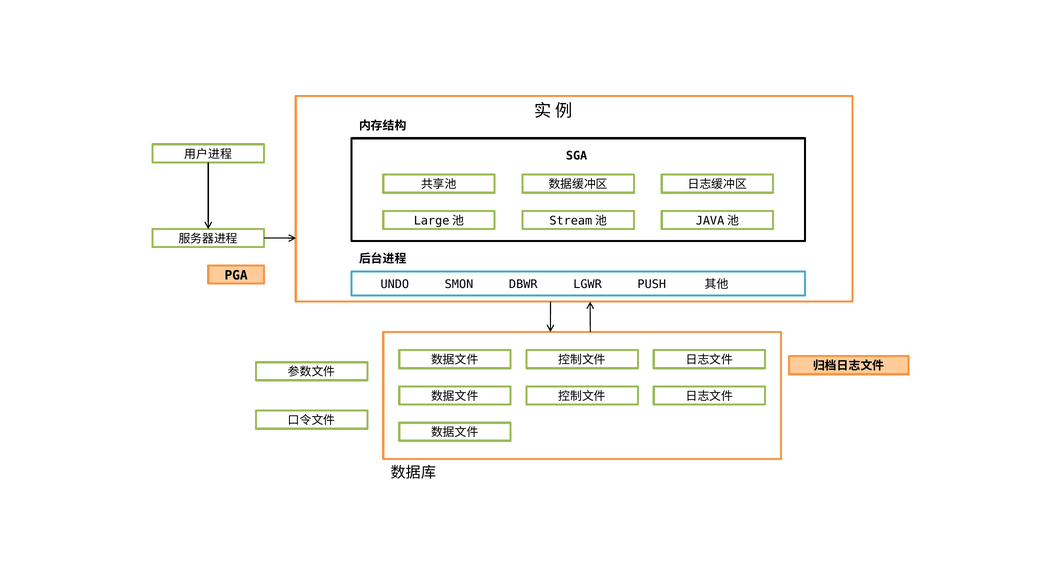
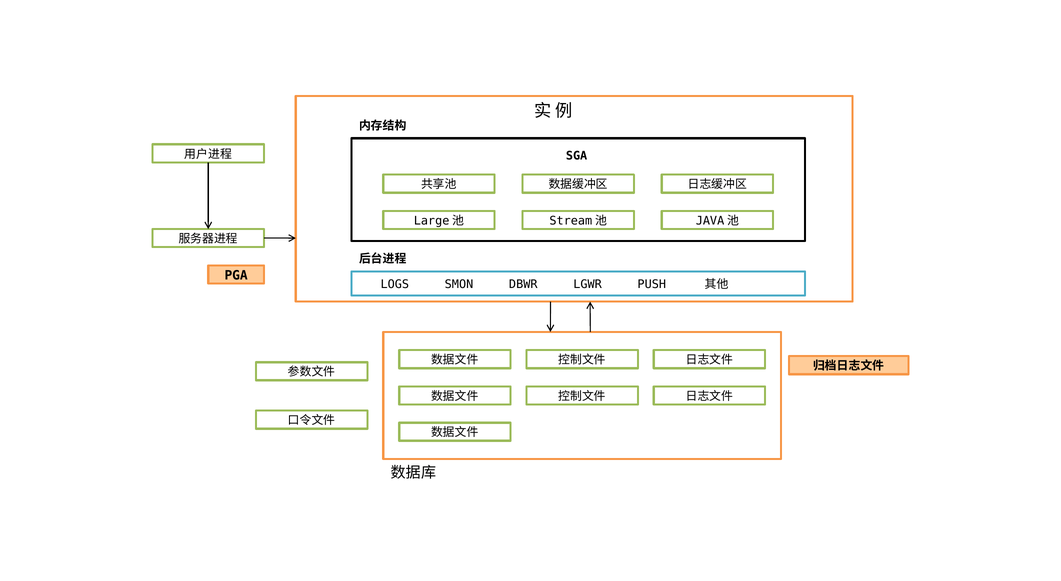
UNDO: UNDO -> LOGS
